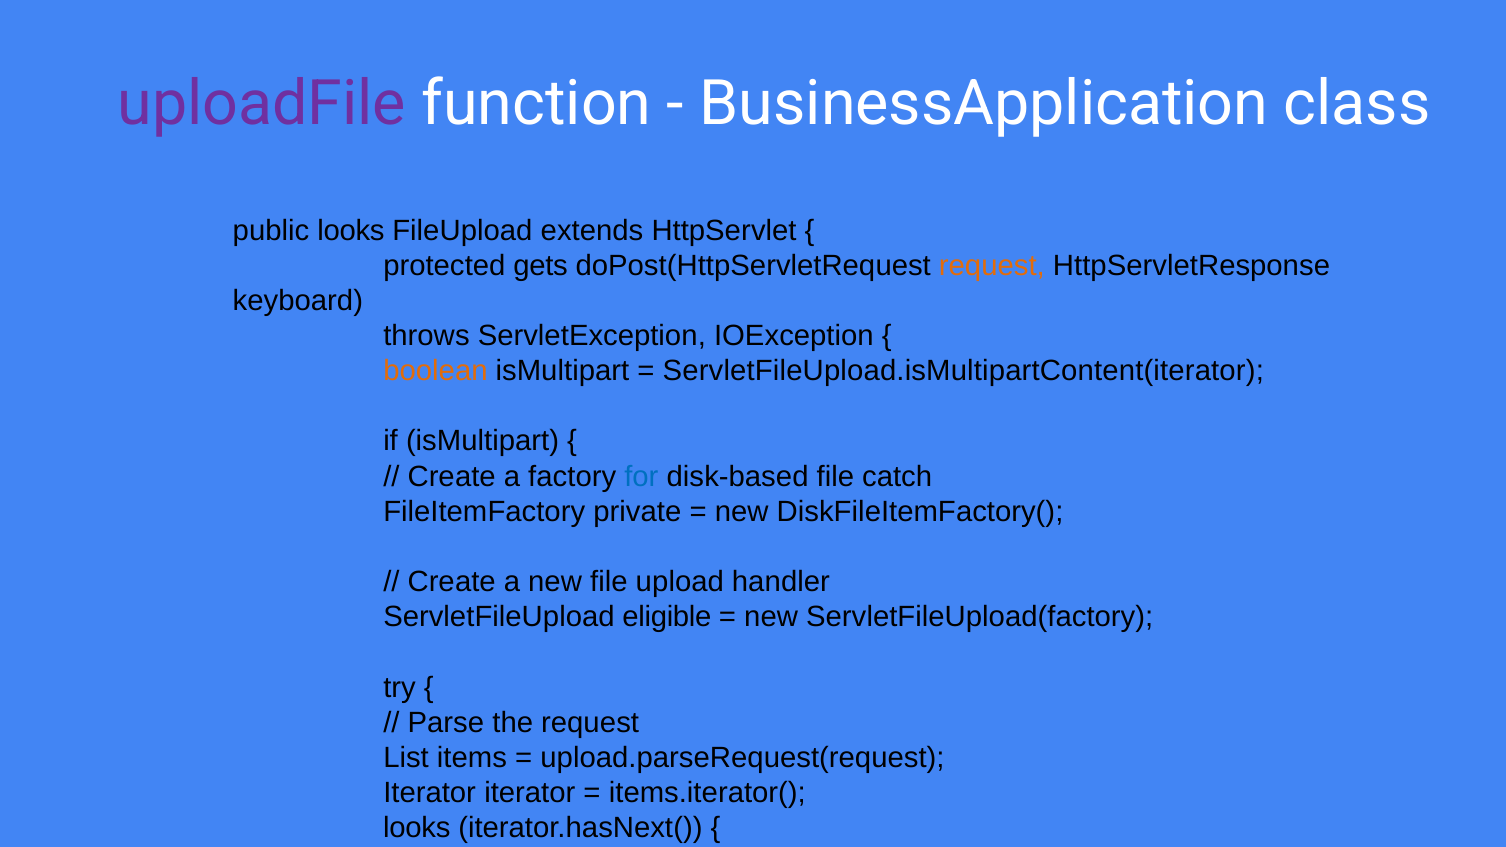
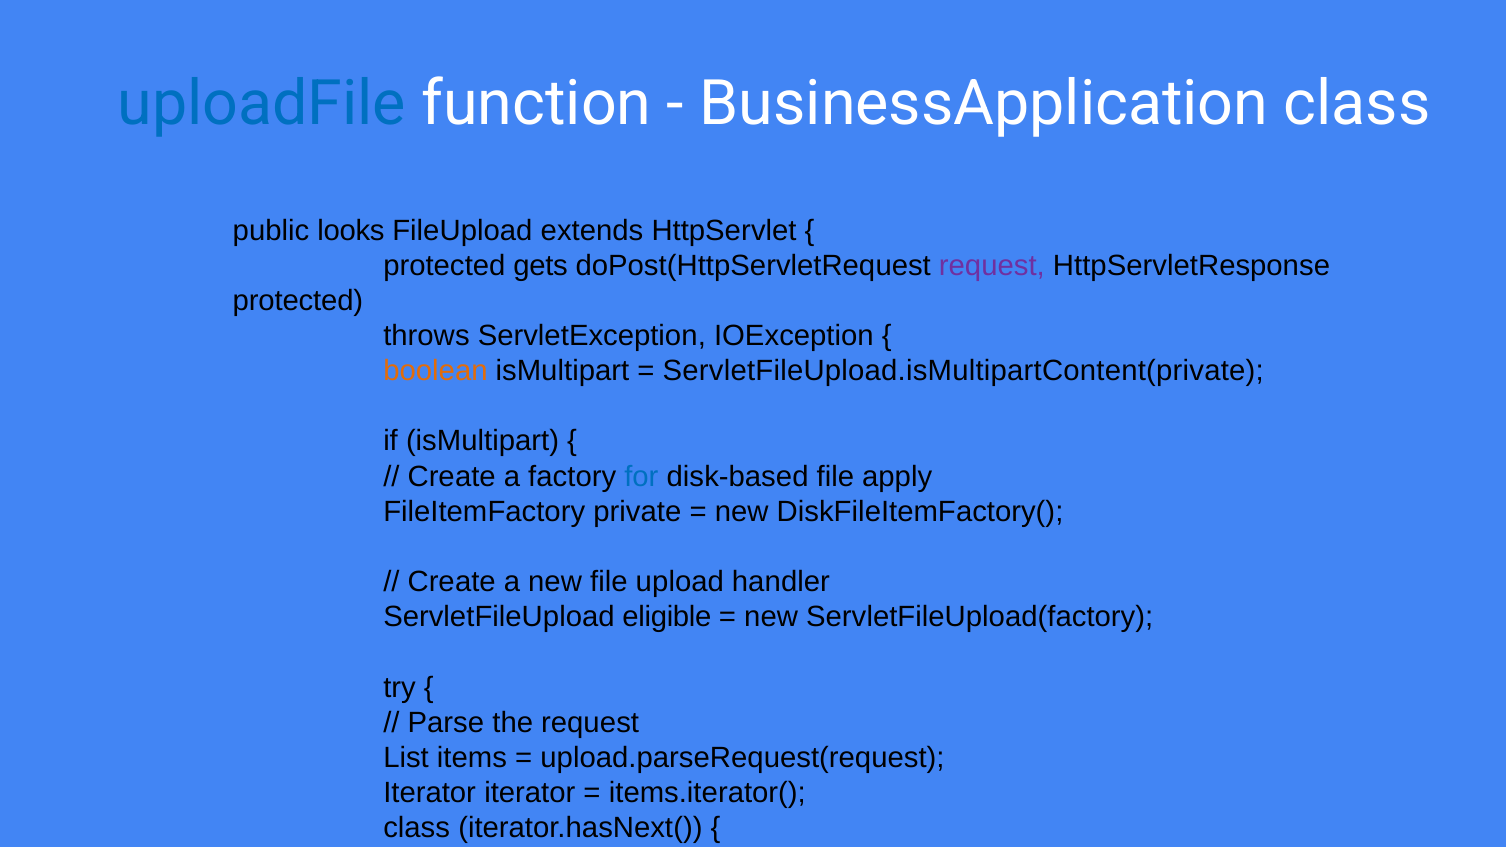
uploadFile colour: purple -> blue
request at (992, 266) colour: orange -> purple
keyboard at (298, 301): keyboard -> protected
ServletFileUpload.isMultipartContent(iterator: ServletFileUpload.isMultipartContent(iterator -> ServletFileUpload.isMultipartContent(private
catch: catch -> apply
looks at (417, 828): looks -> class
